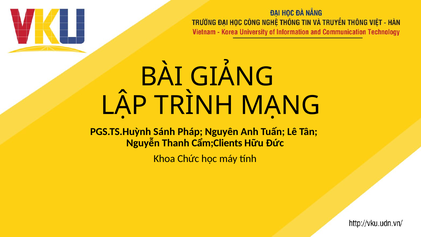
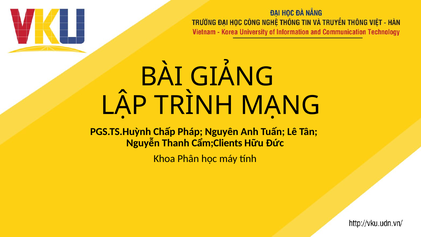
Sánh: Sánh -> Chấp
Chức: Chức -> Phân
